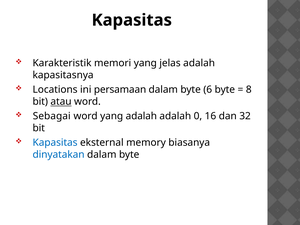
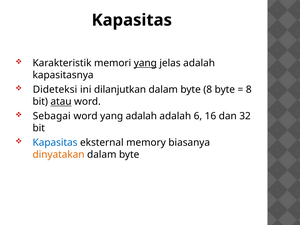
yang at (145, 63) underline: none -> present
Locations: Locations -> Dideteksi
persamaan: persamaan -> dilanjutkan
byte 6: 6 -> 8
0: 0 -> 6
dinyatakan colour: blue -> orange
